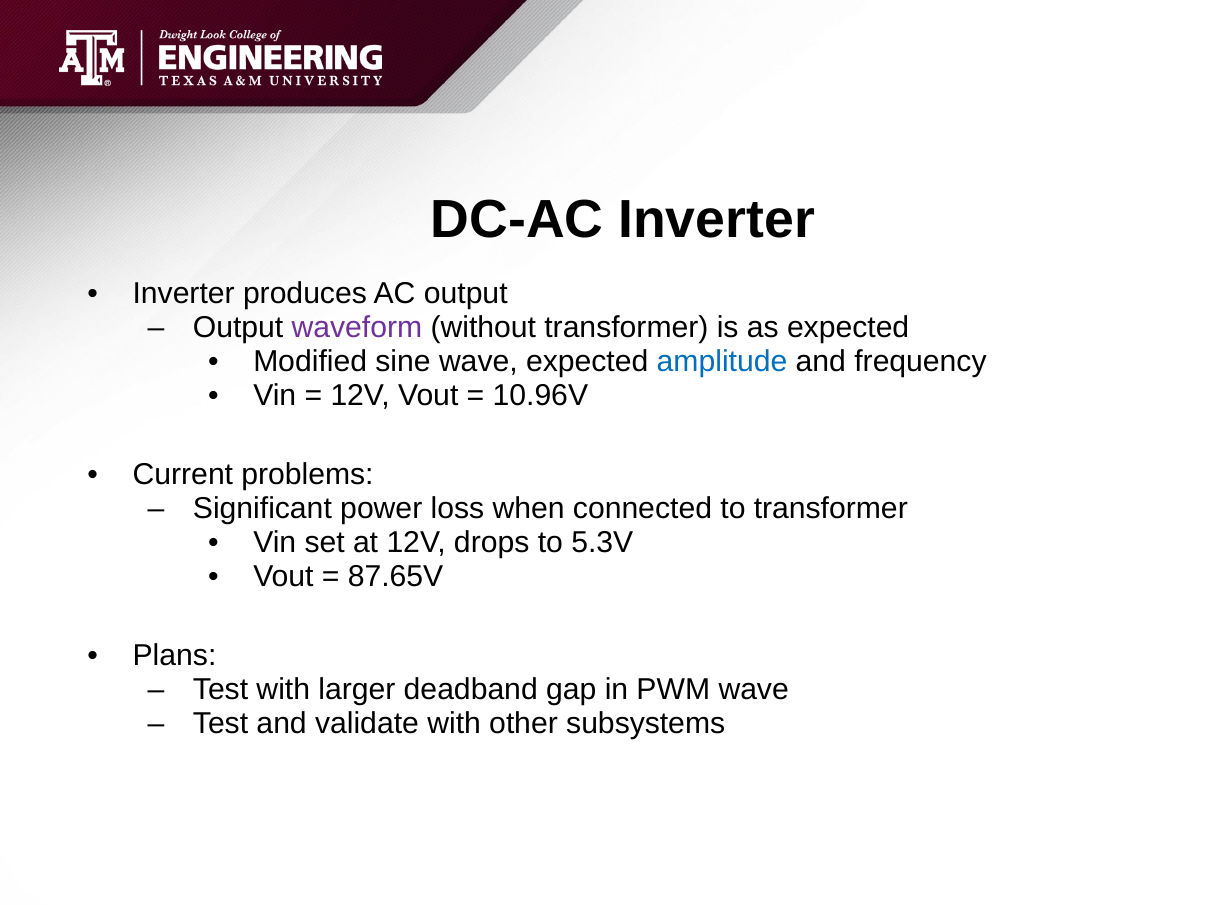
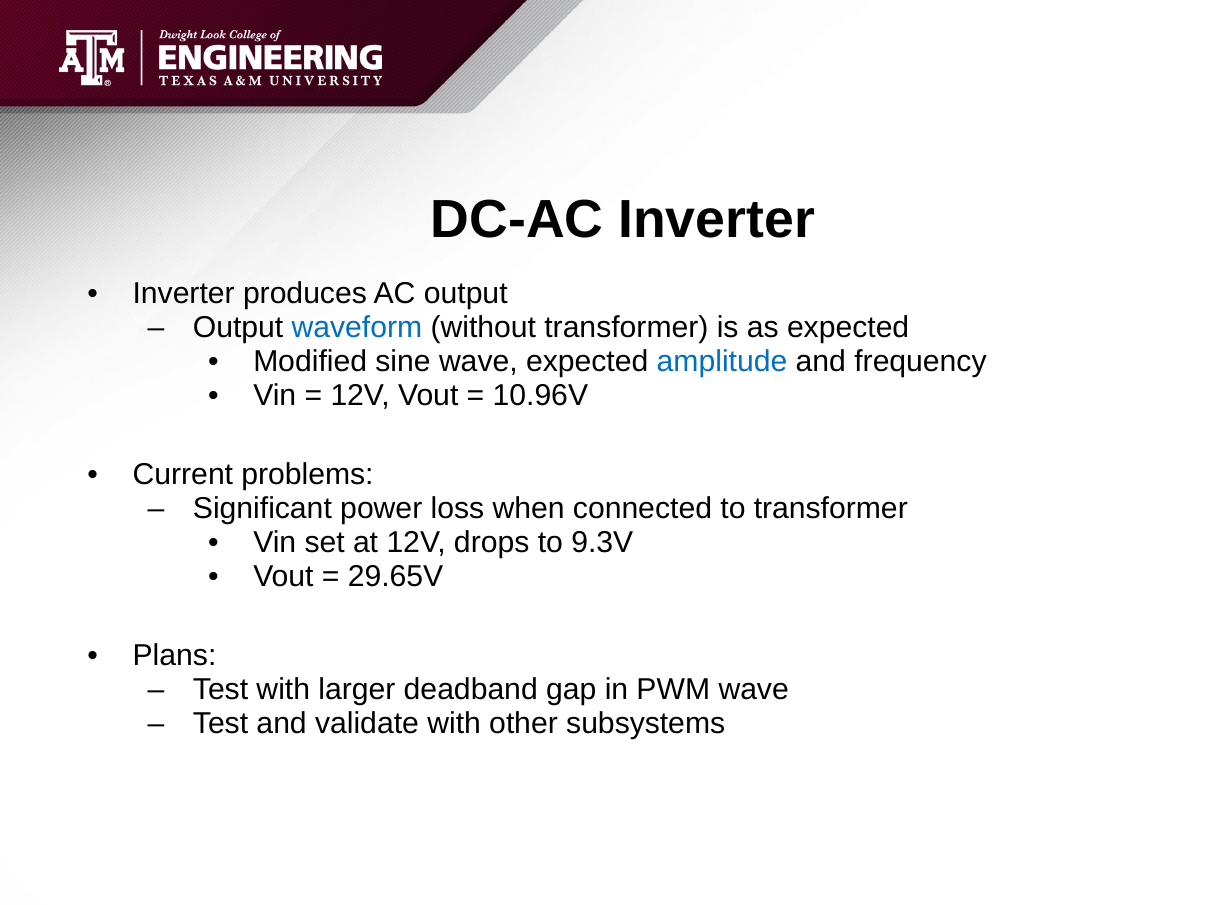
waveform colour: purple -> blue
5.3V: 5.3V -> 9.3V
87.65V: 87.65V -> 29.65V
